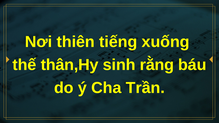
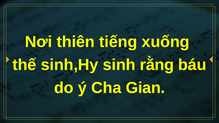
thân,Hy: thân,Hy -> sinh,Hy
Trần: Trần -> Gian
